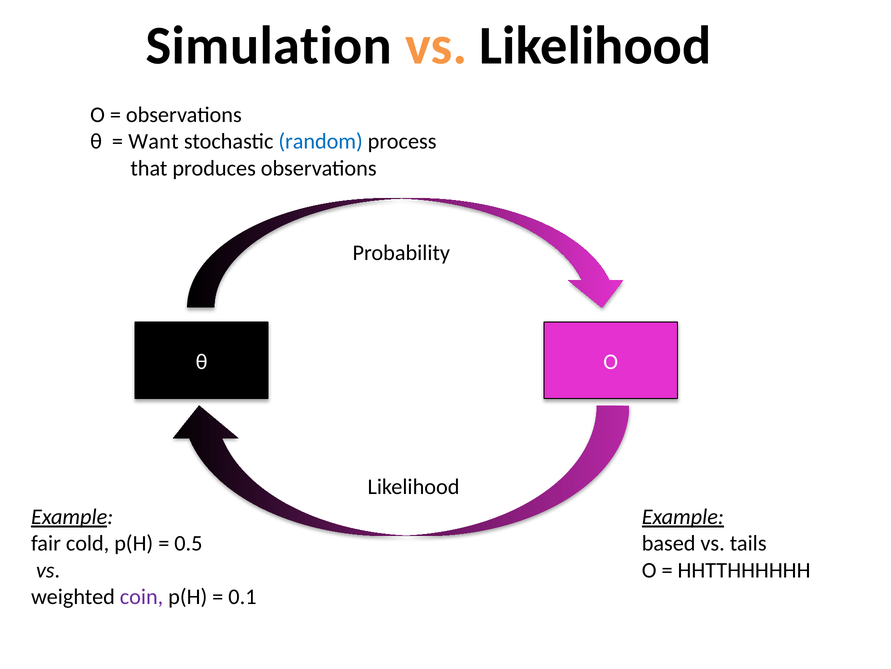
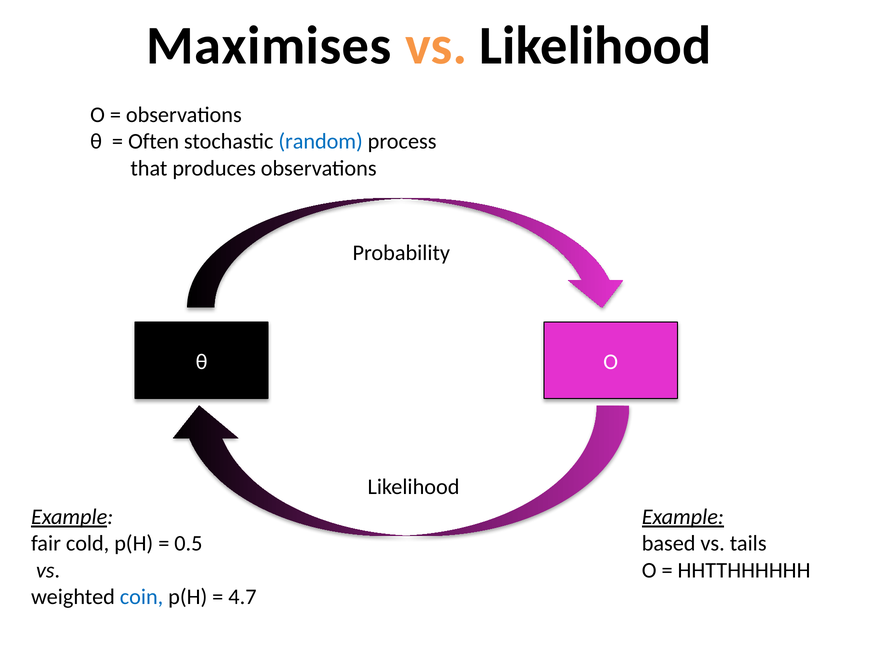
Simulation: Simulation -> Maximises
Want: Want -> Often
coin colour: purple -> blue
0.1: 0.1 -> 4.7
